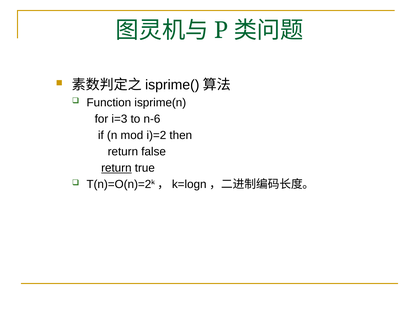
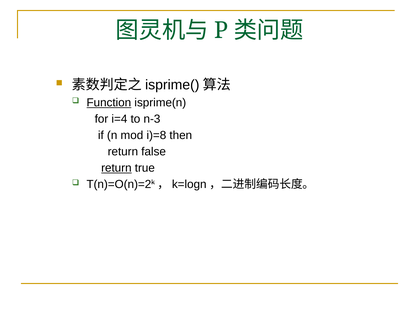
Function underline: none -> present
i=3: i=3 -> i=4
n-6: n-6 -> n-3
i)=2: i)=2 -> i)=8
